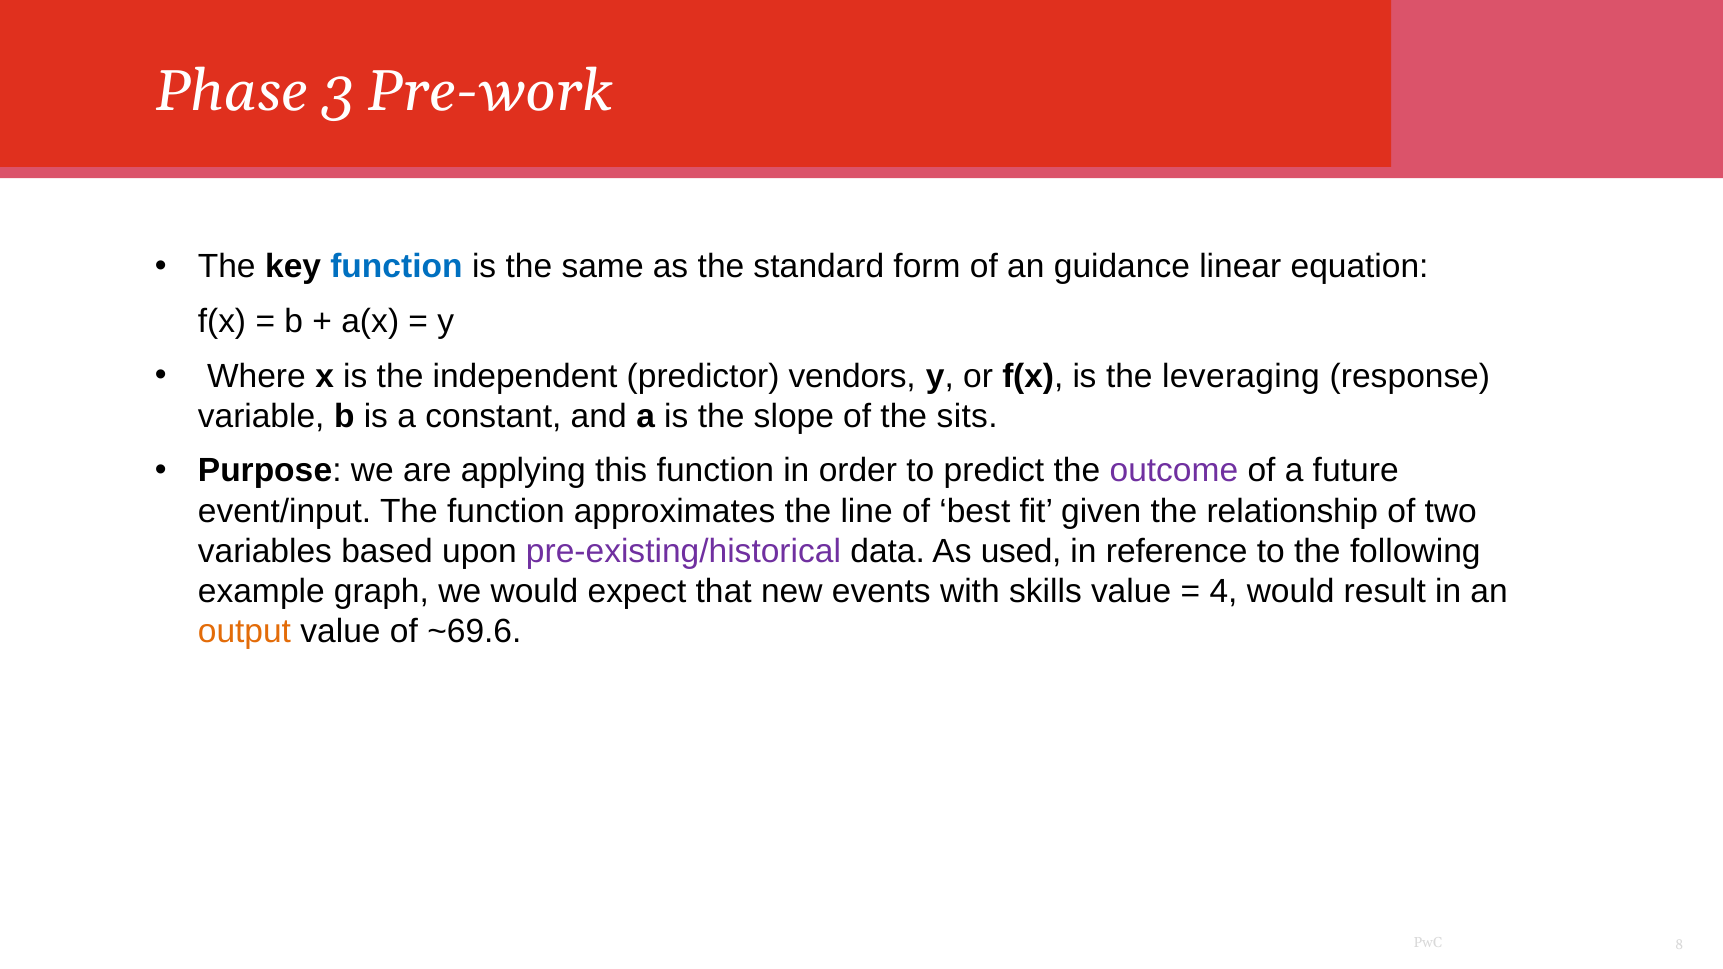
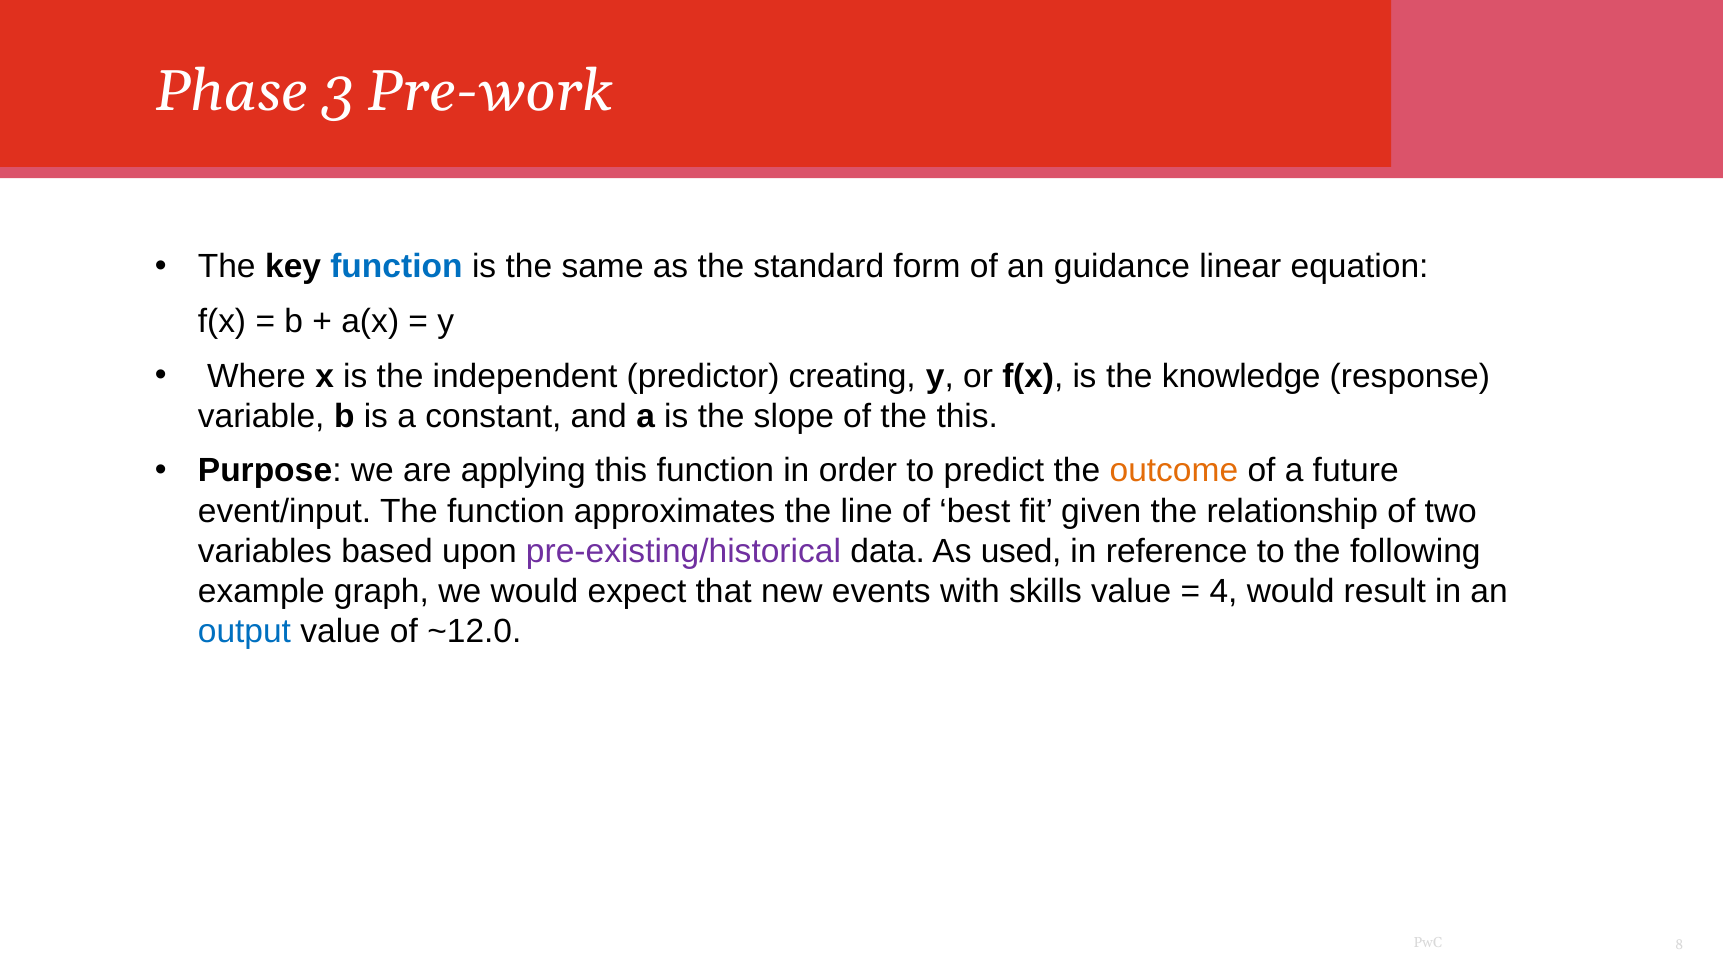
vendors: vendors -> creating
leveraging: leveraging -> knowledge
the sits: sits -> this
outcome colour: purple -> orange
output colour: orange -> blue
~69.6: ~69.6 -> ~12.0
